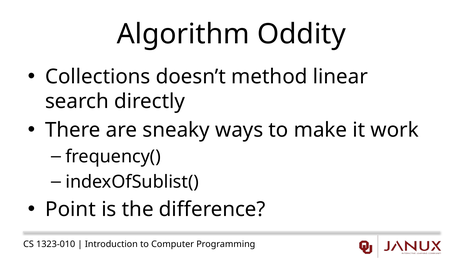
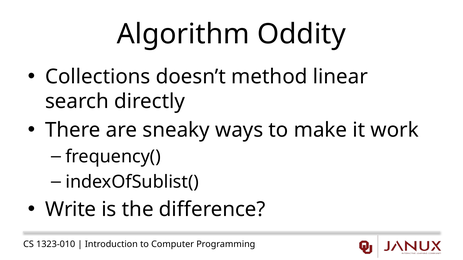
Point: Point -> Write
